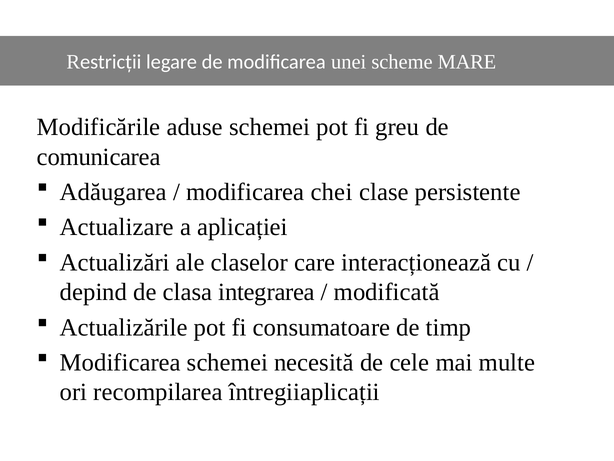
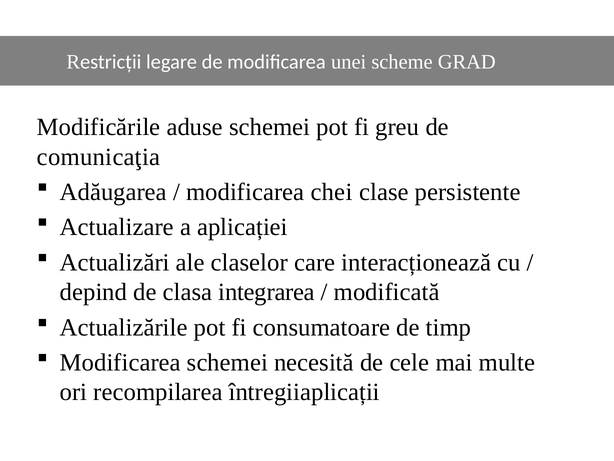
MARE: MARE -> GRAD
comunicarea: comunicarea -> comunicaţia
